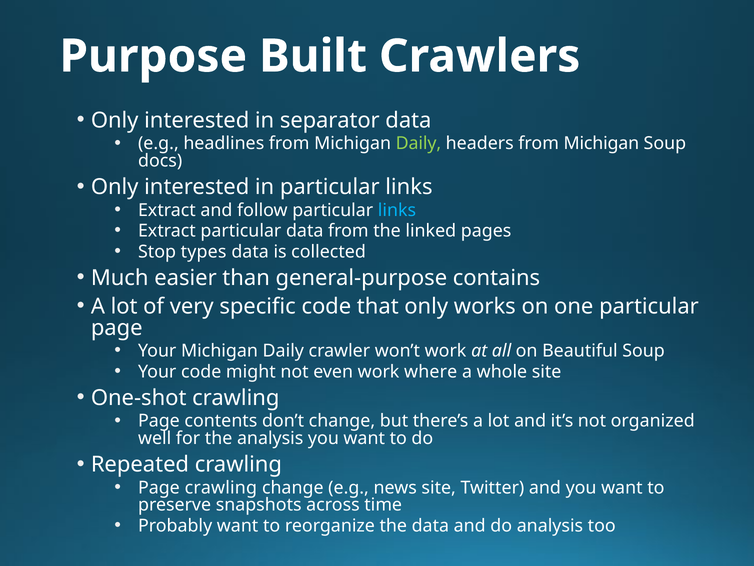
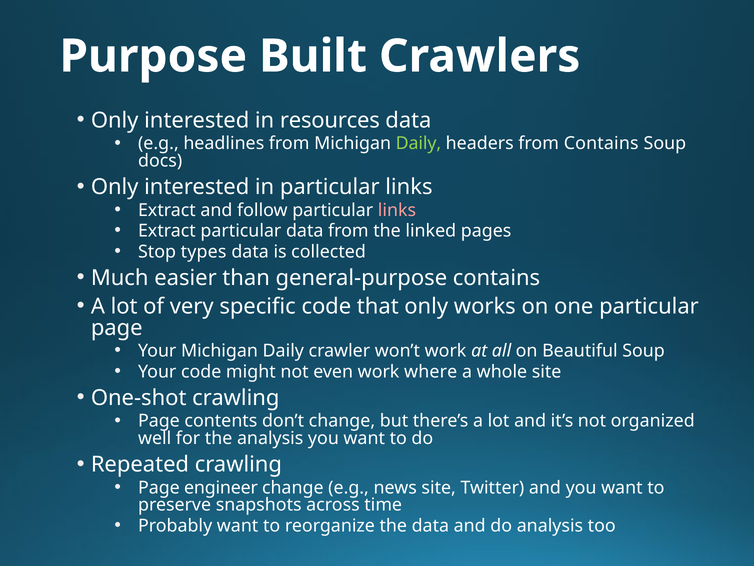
separator: separator -> resources
headers from Michigan: Michigan -> Contains
links at (397, 210) colour: light blue -> pink
Page crawling: crawling -> engineer
